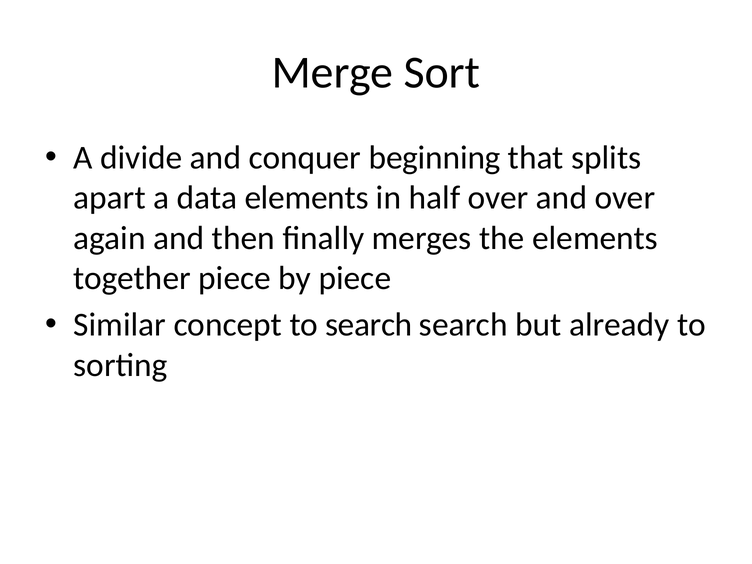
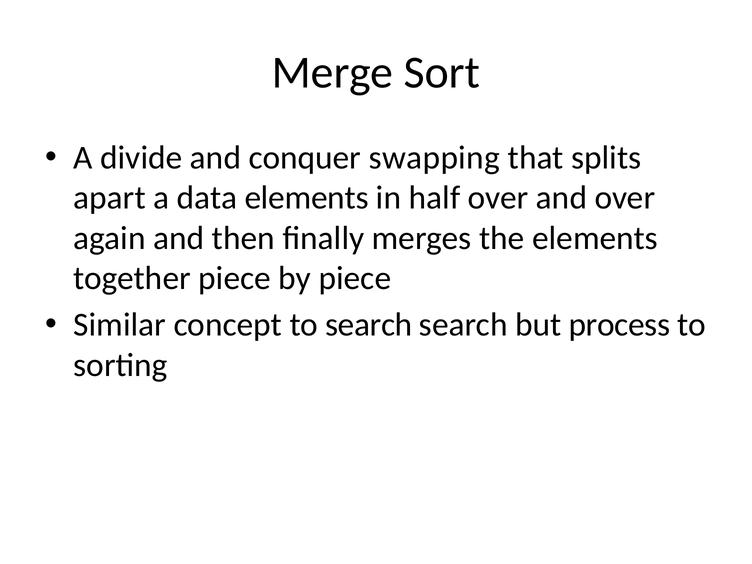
beginning: beginning -> swapping
already: already -> process
